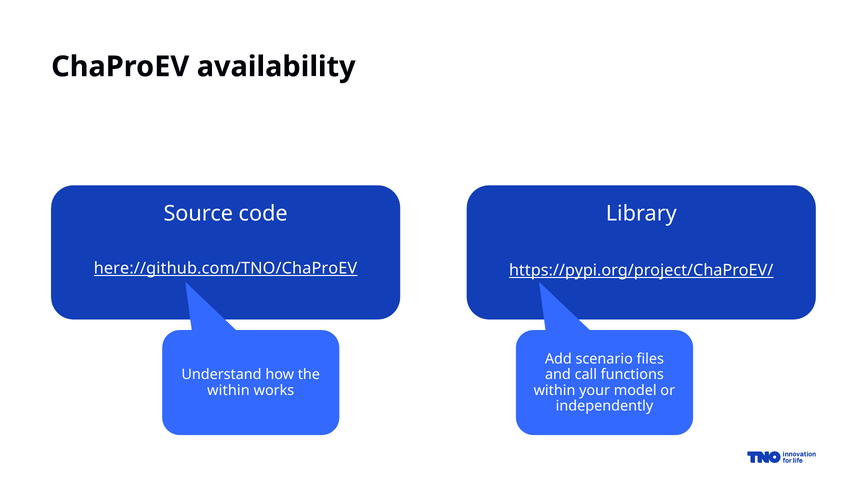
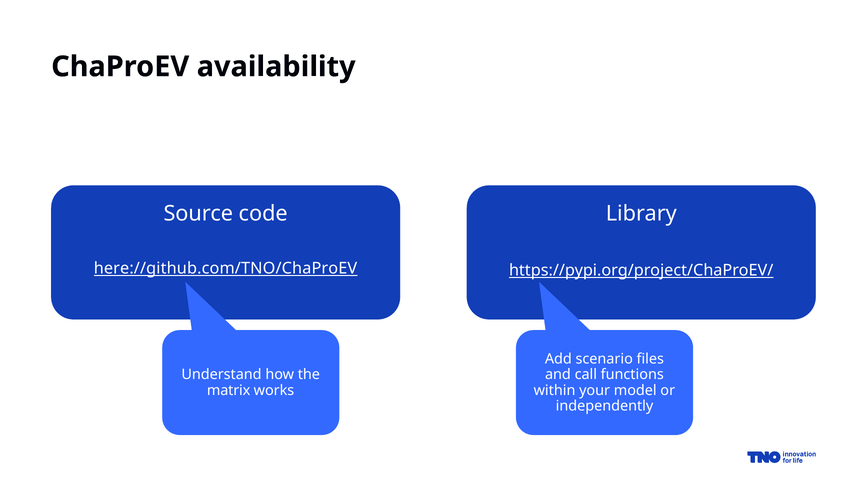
within at (228, 390): within -> matrix
